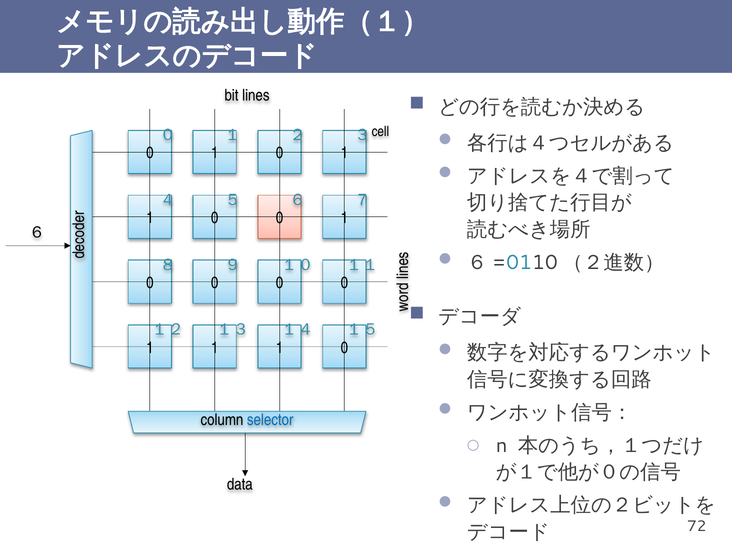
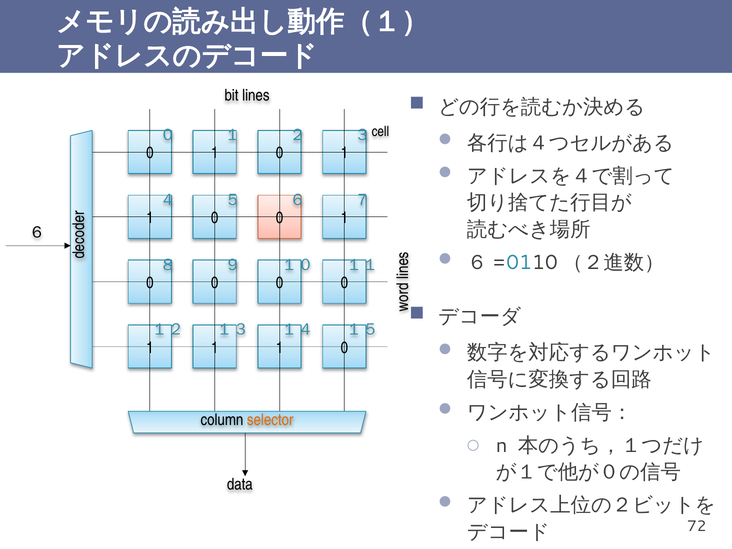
selector colour: blue -> orange
